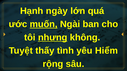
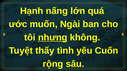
ngày: ngày -> nấng
muốn underline: present -> none
Hiểm: Hiểm -> Cuốn
